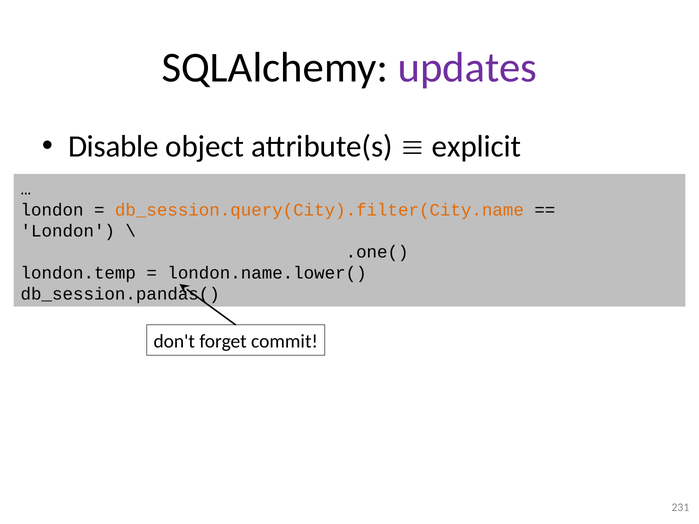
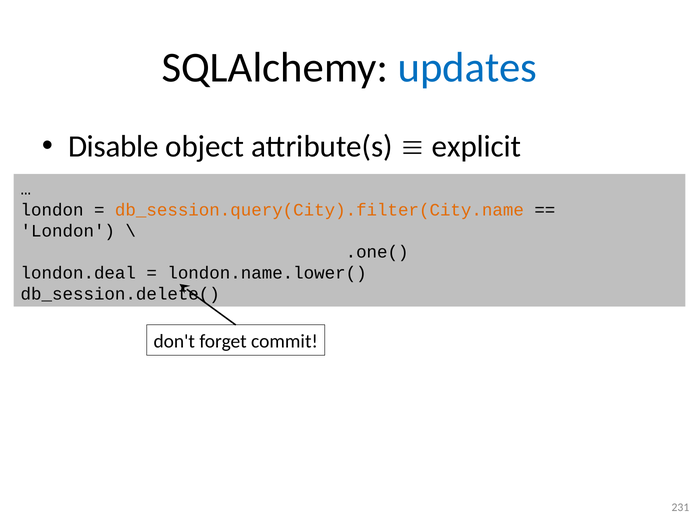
updates colour: purple -> blue
london.temp: london.temp -> london.deal
db_session.pandas(: db_session.pandas( -> db_session.delete(
